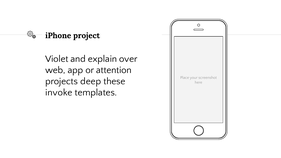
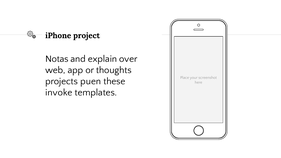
Violet: Violet -> Notas
attention: attention -> thoughts
deep: deep -> puen
